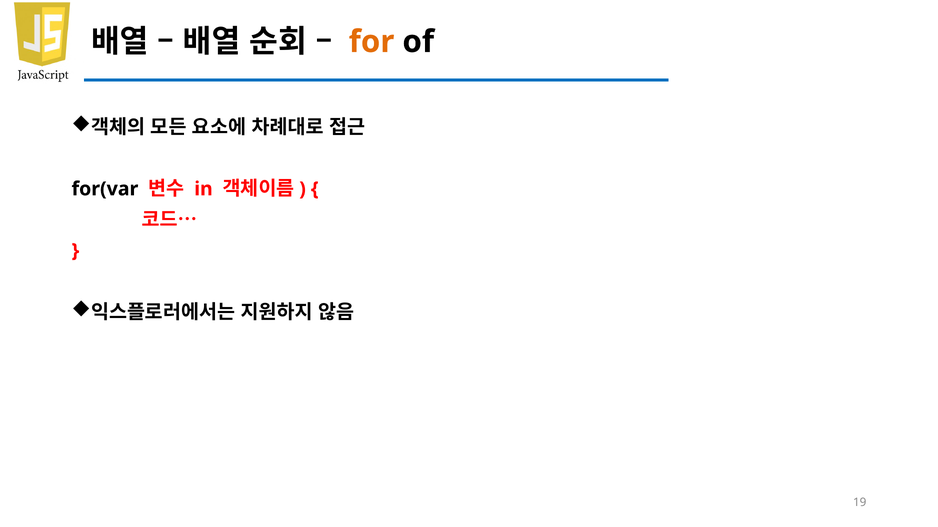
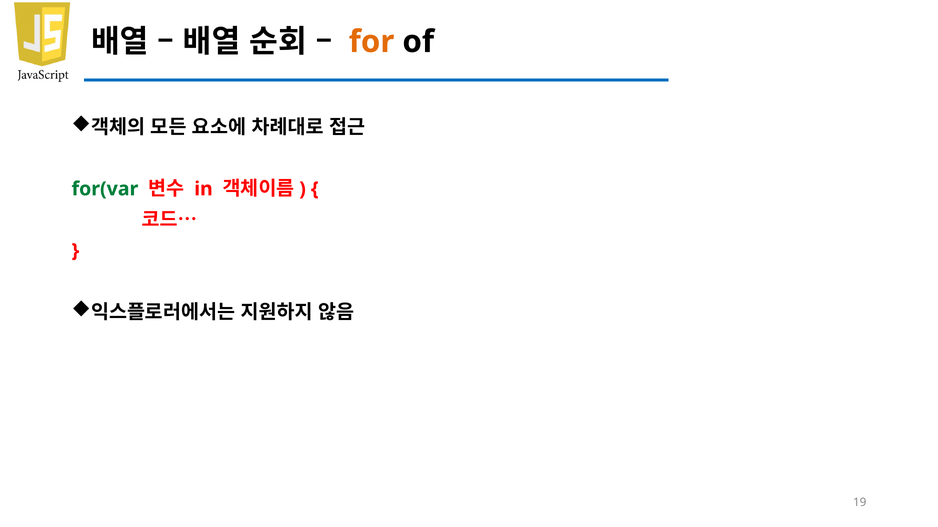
for(var colour: black -> green
